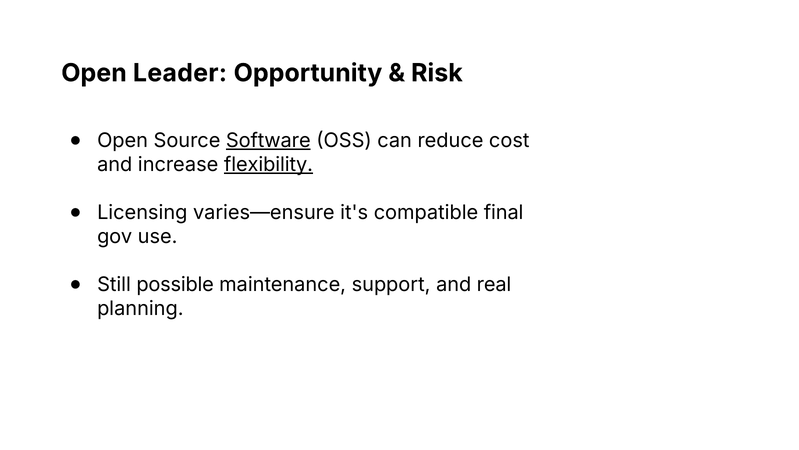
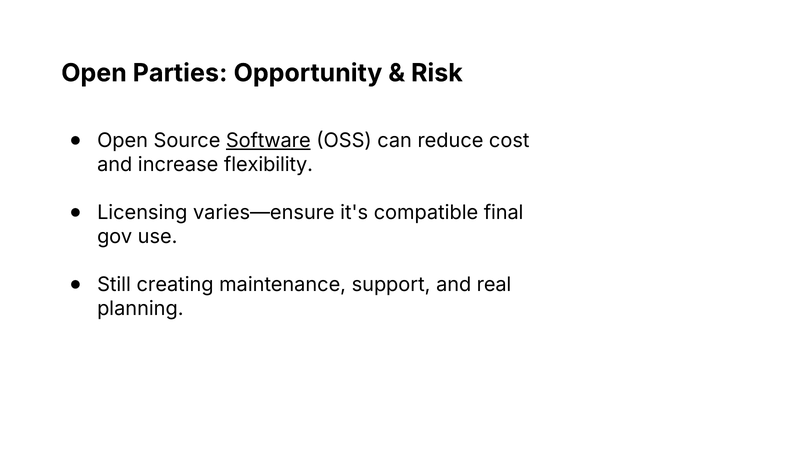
Leader: Leader -> Parties
flexibility underline: present -> none
possible: possible -> creating
